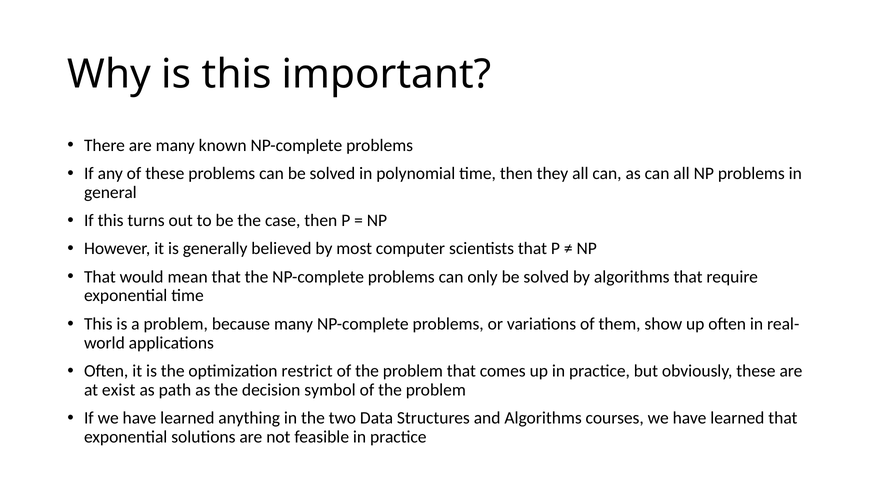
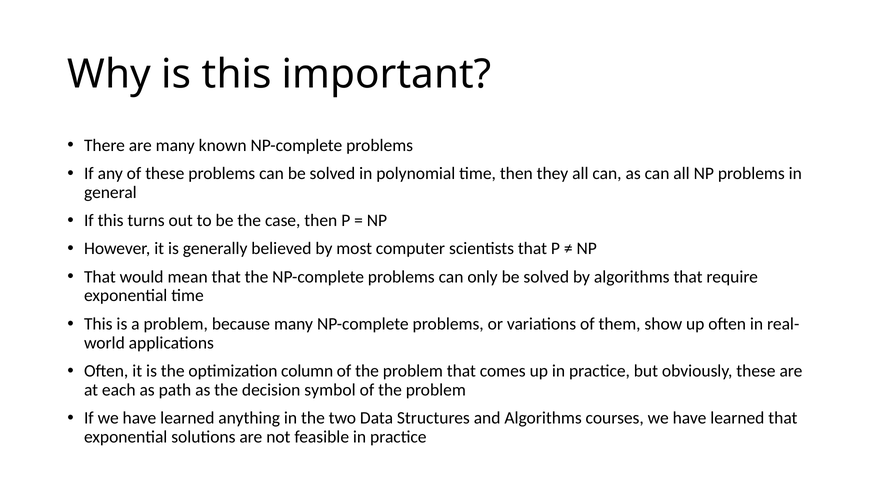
restrict: restrict -> column
exist: exist -> each
